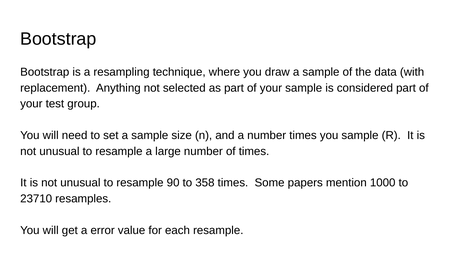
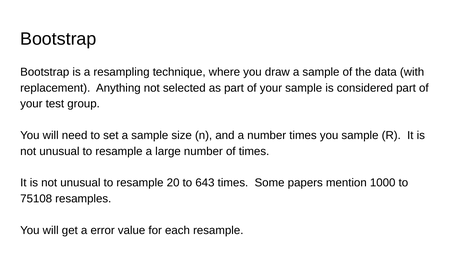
90: 90 -> 20
358: 358 -> 643
23710: 23710 -> 75108
